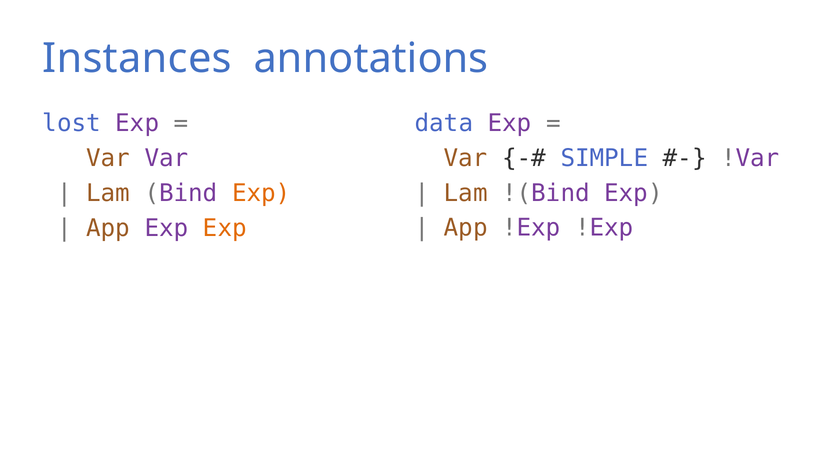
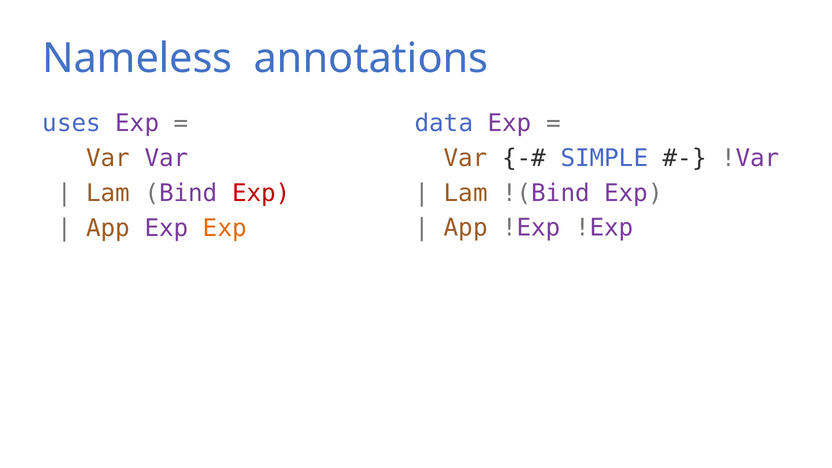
Instances: Instances -> Nameless
lost: lost -> uses
Exp at (261, 193) colour: orange -> red
